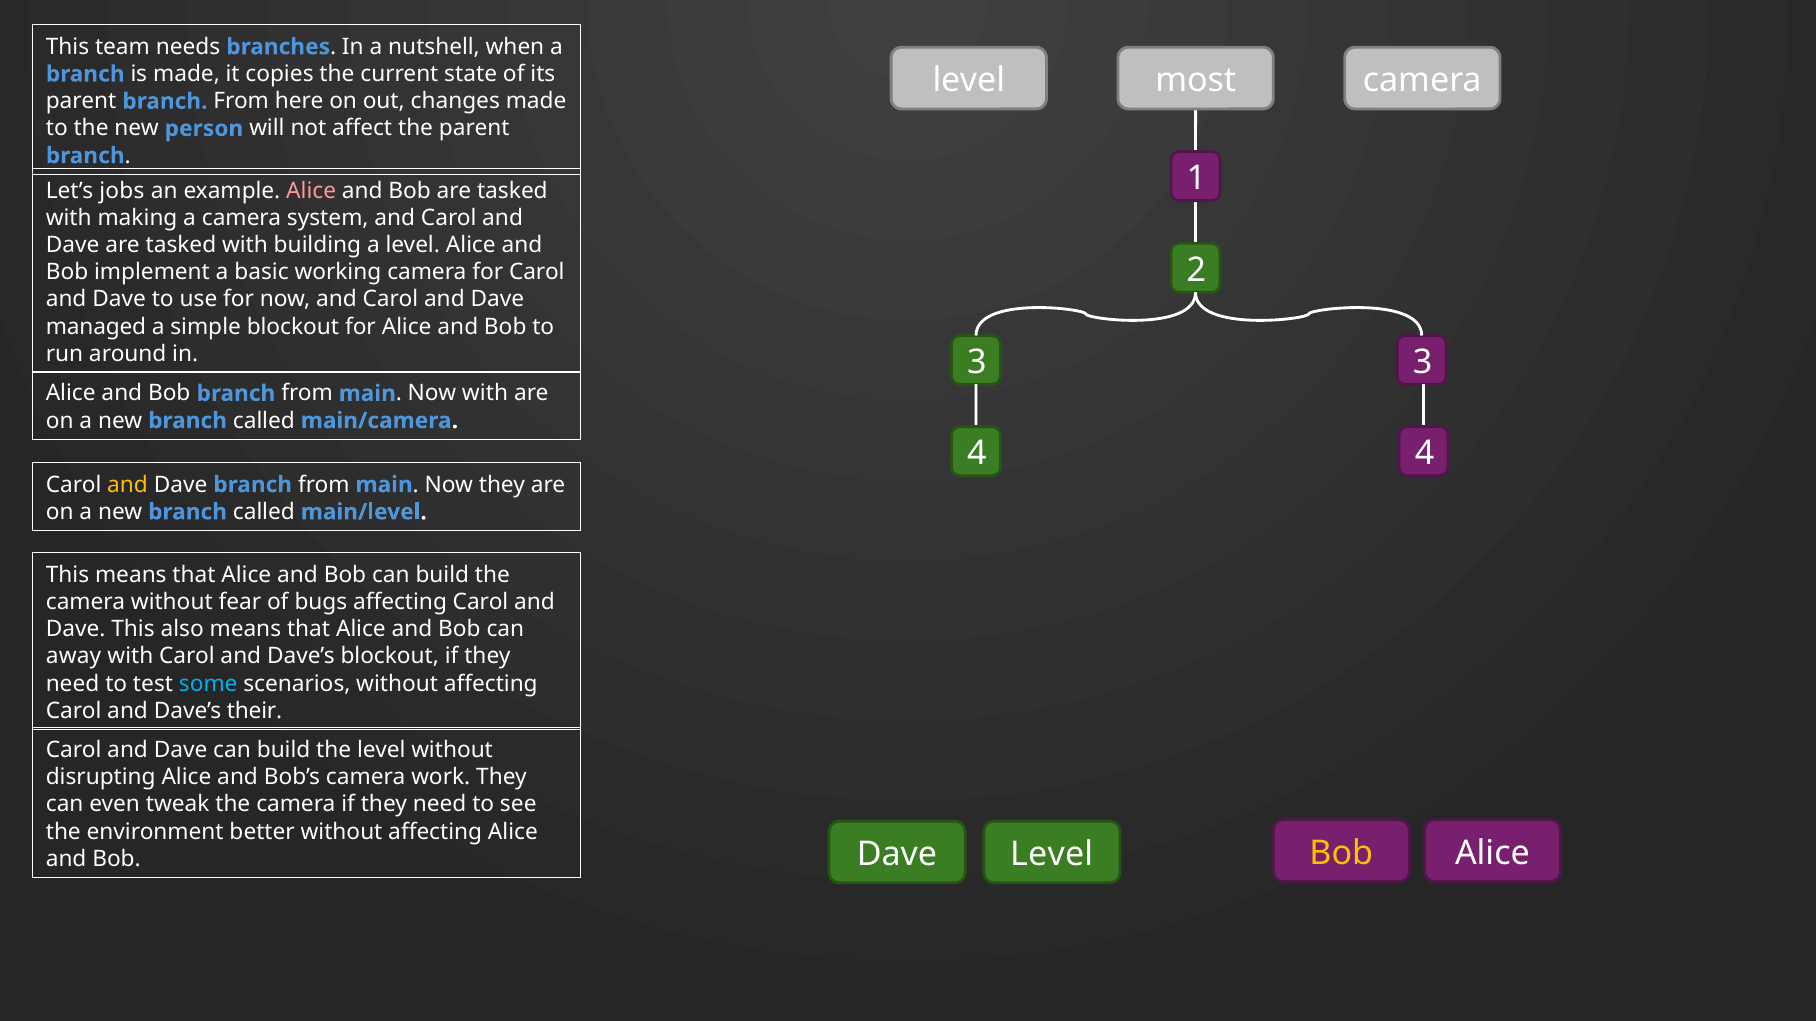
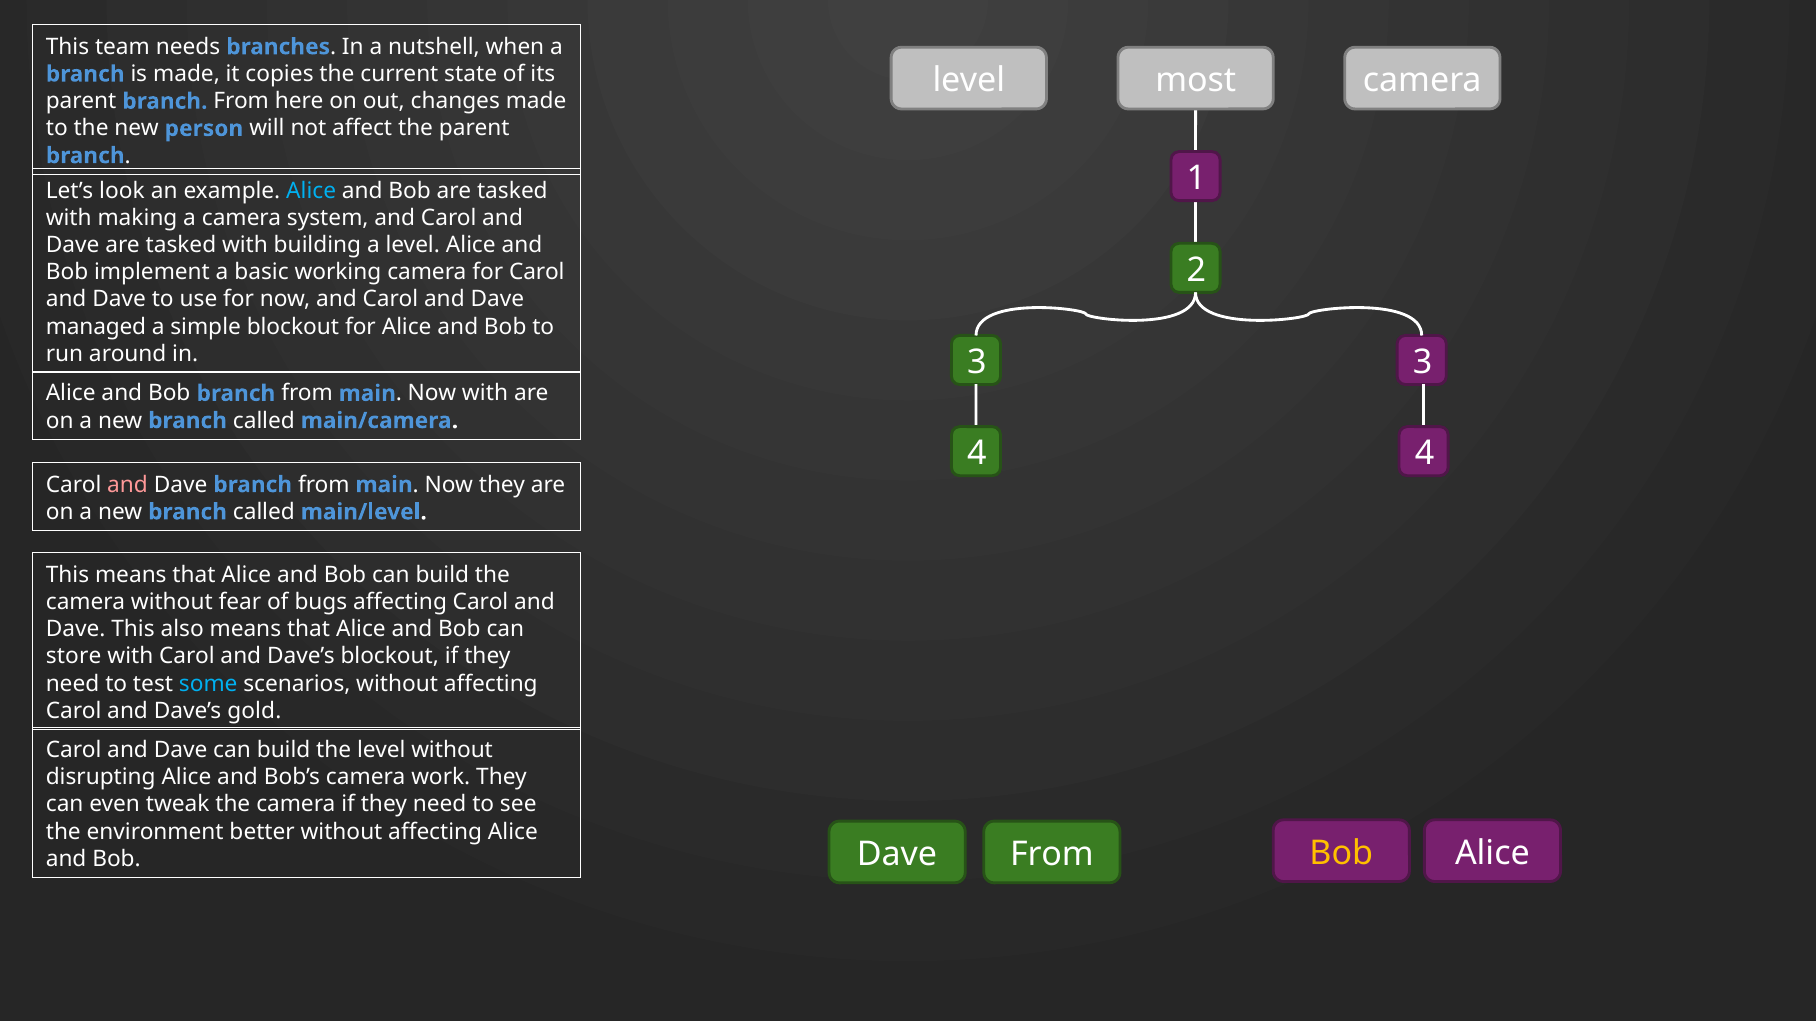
jobs: jobs -> look
Alice at (311, 191) colour: pink -> light blue
and at (127, 485) colour: yellow -> pink
away: away -> store
their: their -> gold
Level at (1052, 855): Level -> From
